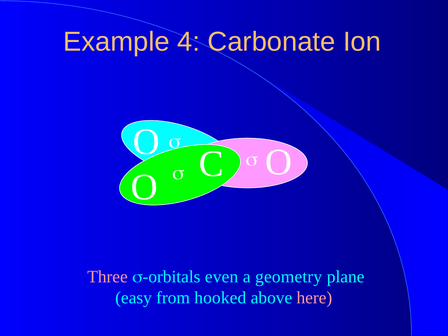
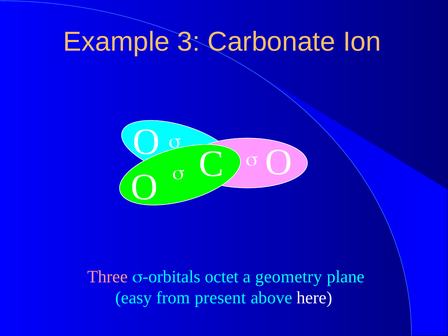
4: 4 -> 3
even: even -> octet
hooked: hooked -> present
here colour: pink -> white
